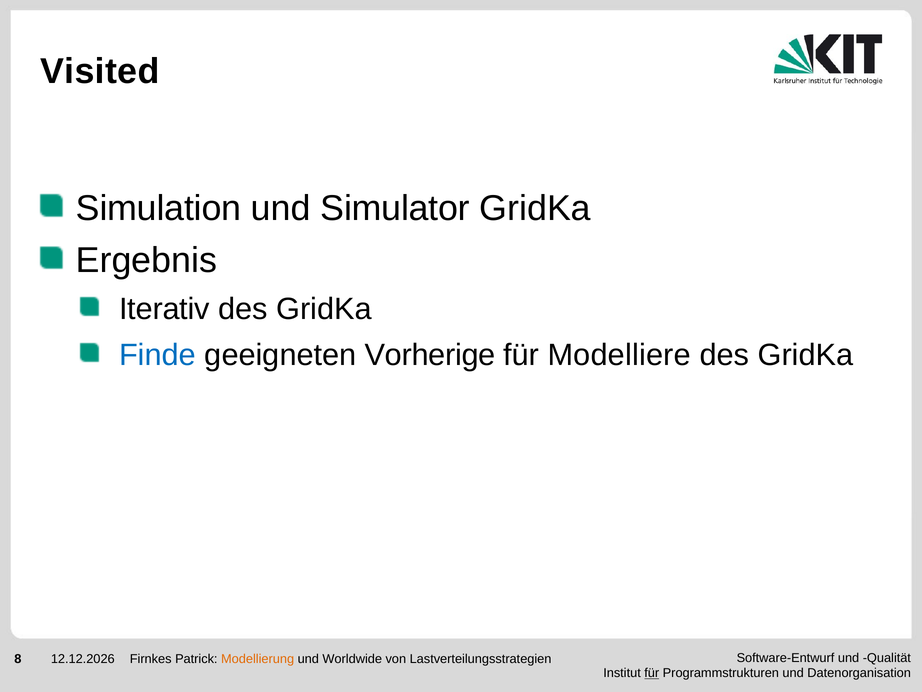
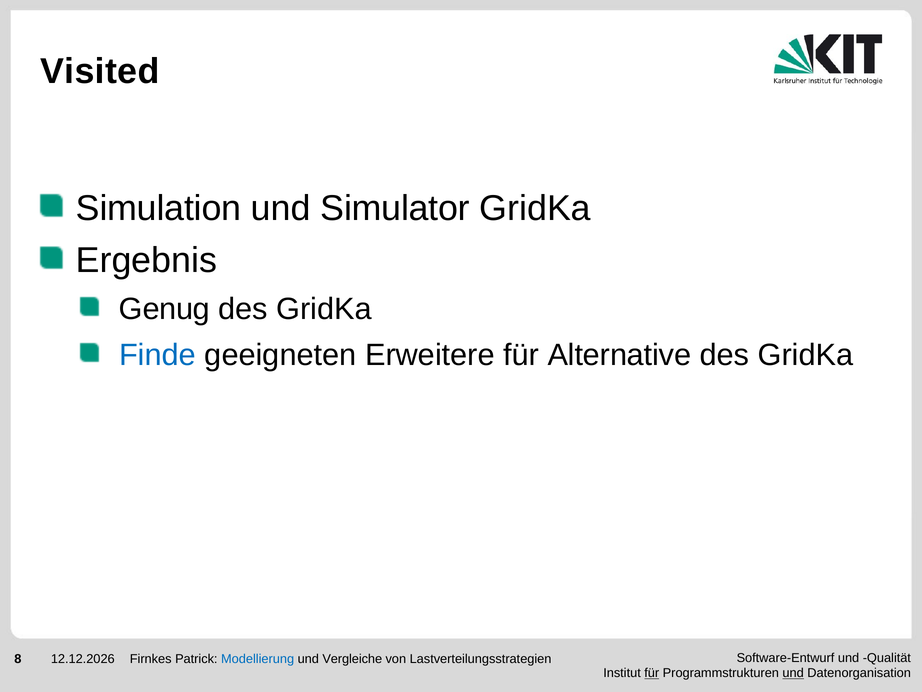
Iterativ: Iterativ -> Genug
Vorherige: Vorherige -> Erweitere
Modelliere: Modelliere -> Alternative
Modellierung colour: orange -> blue
Worldwide: Worldwide -> Vergleiche
und at (793, 673) underline: none -> present
